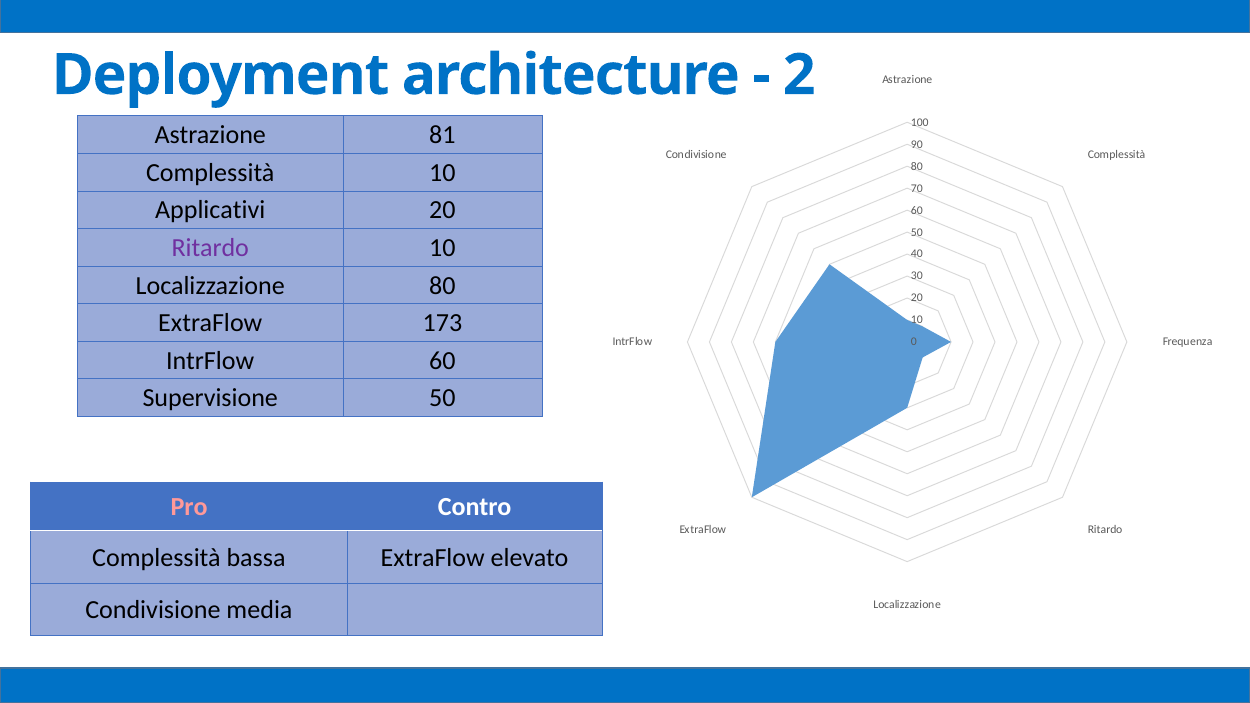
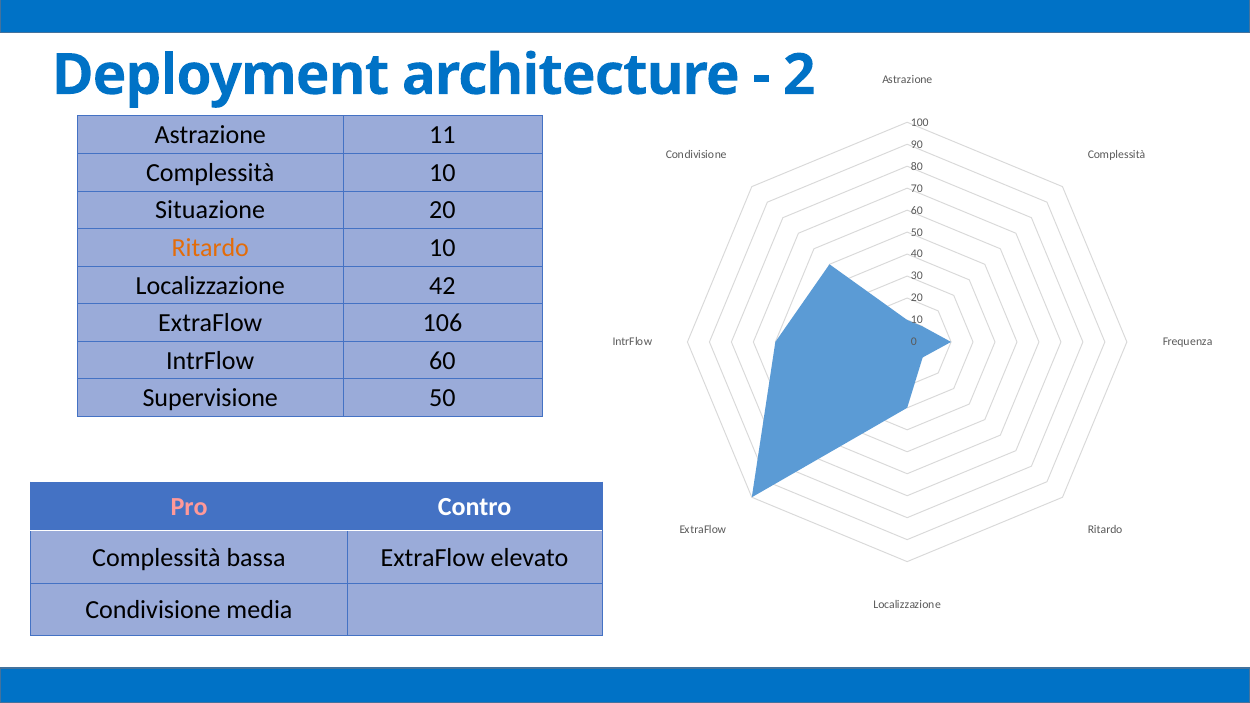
81: 81 -> 11
Applicativi: Applicativi -> Situazione
Ritardo at (210, 248) colour: purple -> orange
Localizzazione 80: 80 -> 42
173: 173 -> 106
